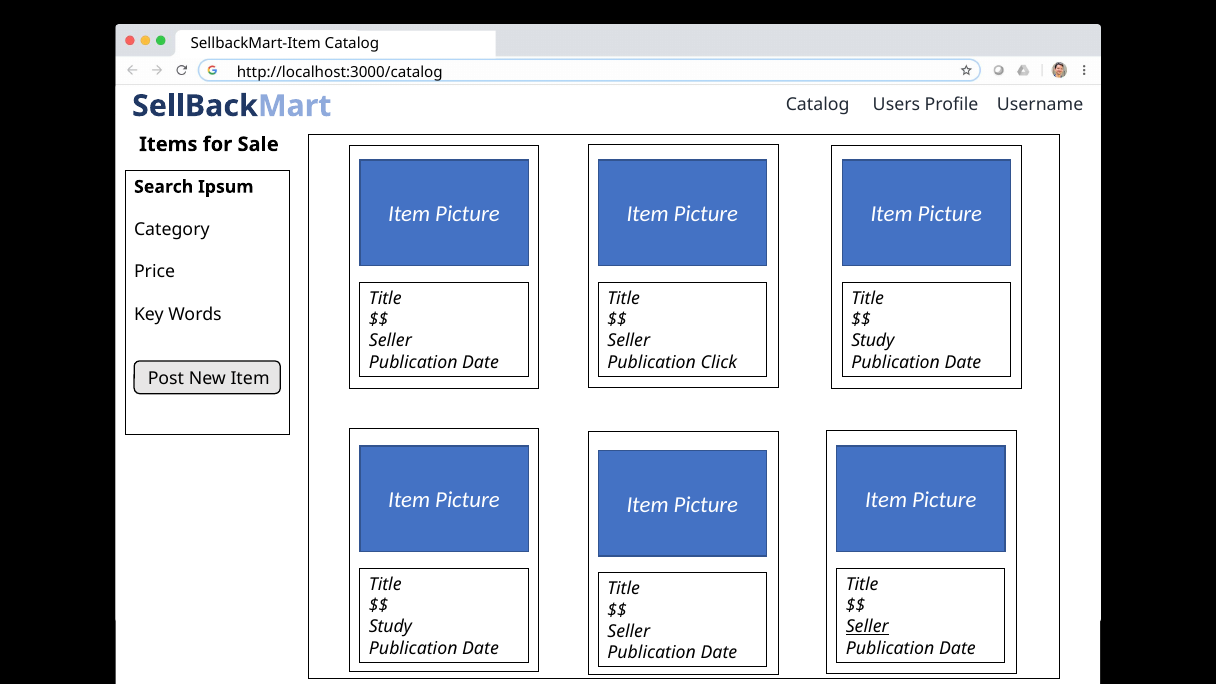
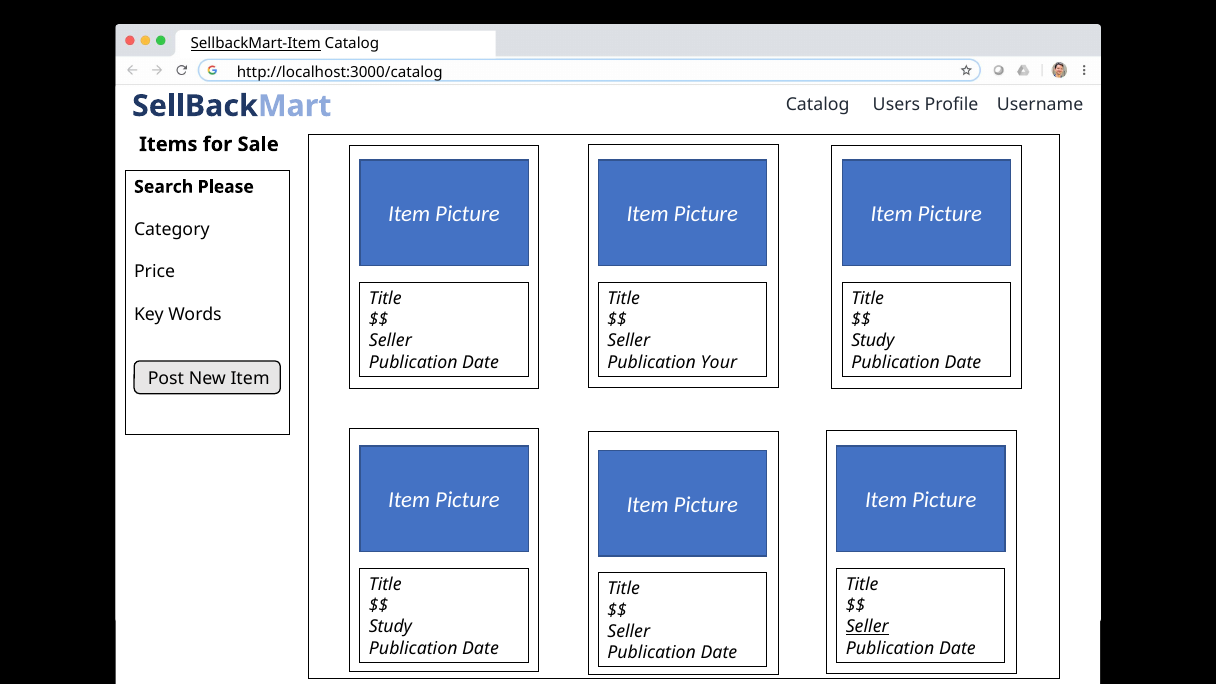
SellbackMart-Item underline: none -> present
Ipsum: Ipsum -> Please
Click: Click -> Your
